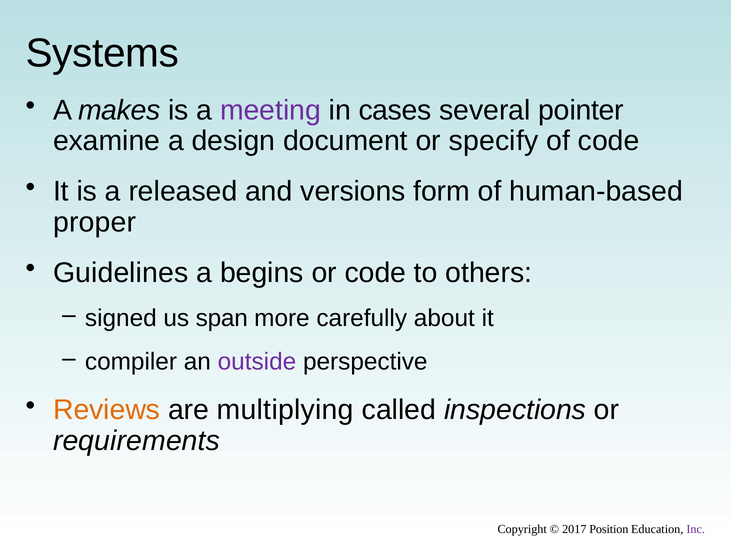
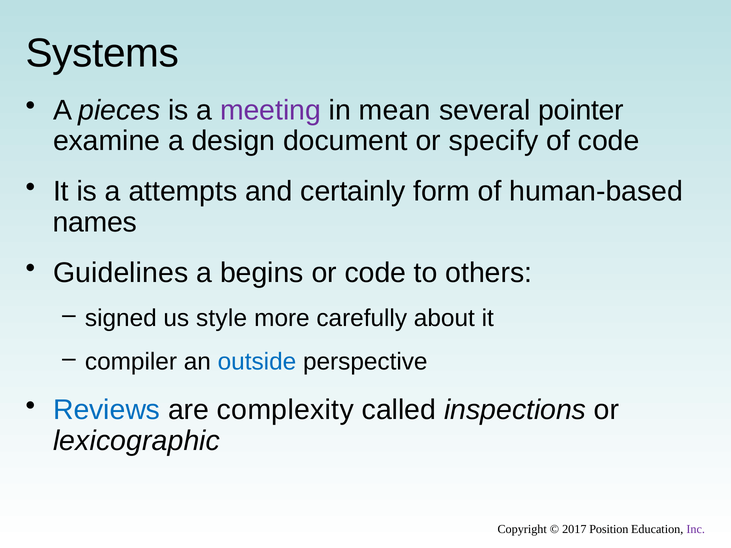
makes: makes -> pieces
cases: cases -> mean
released: released -> attempts
versions: versions -> certainly
proper: proper -> names
span: span -> style
outside colour: purple -> blue
Reviews colour: orange -> blue
multiplying: multiplying -> complexity
requirements: requirements -> lexicographic
